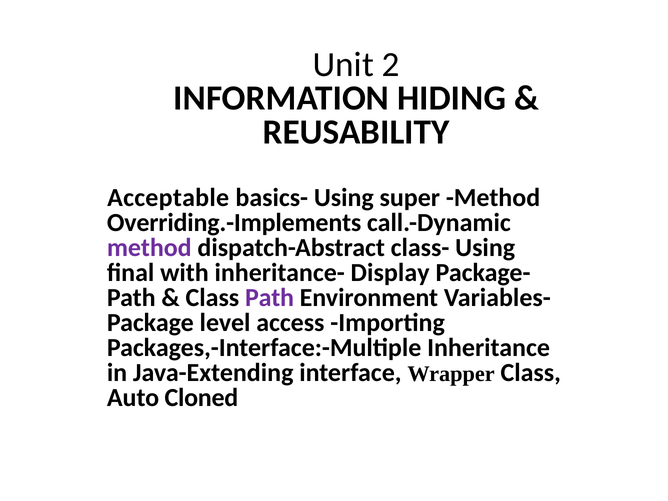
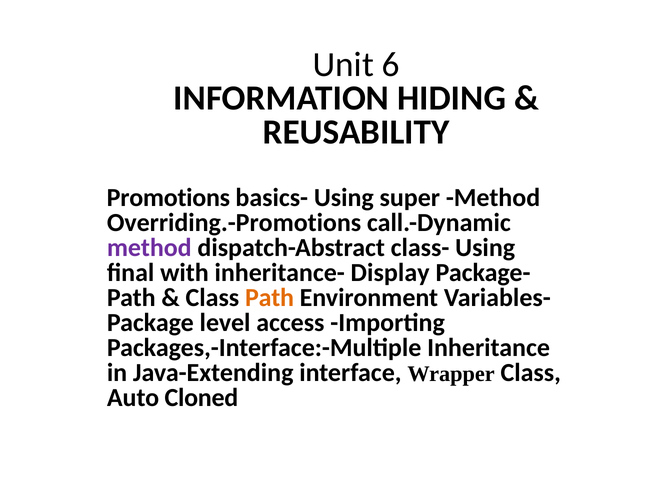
2: 2 -> 6
Acceptable: Acceptable -> Promotions
Overriding.-Implements: Overriding.-Implements -> Overriding.-Promotions
Path at (269, 298) colour: purple -> orange
